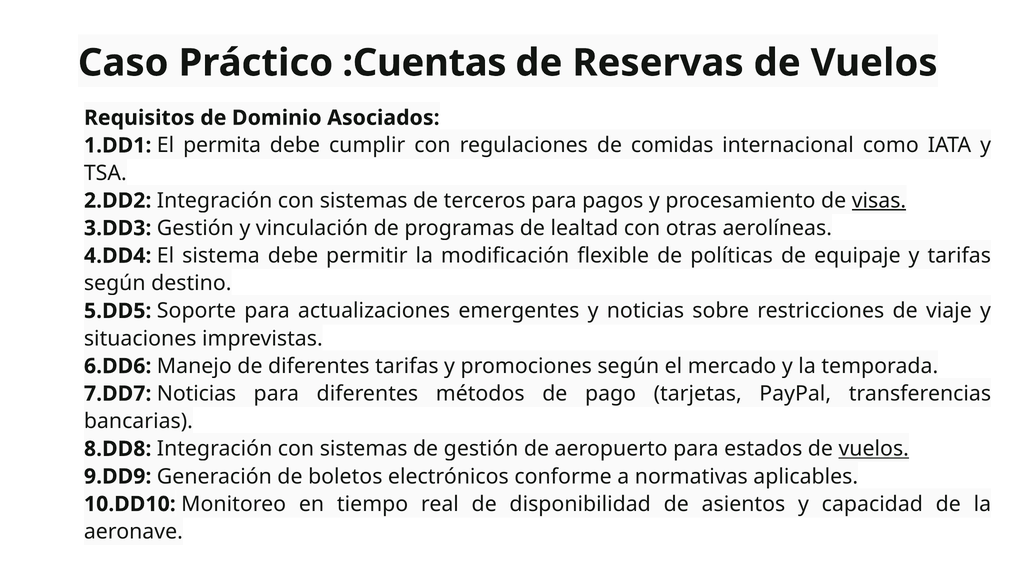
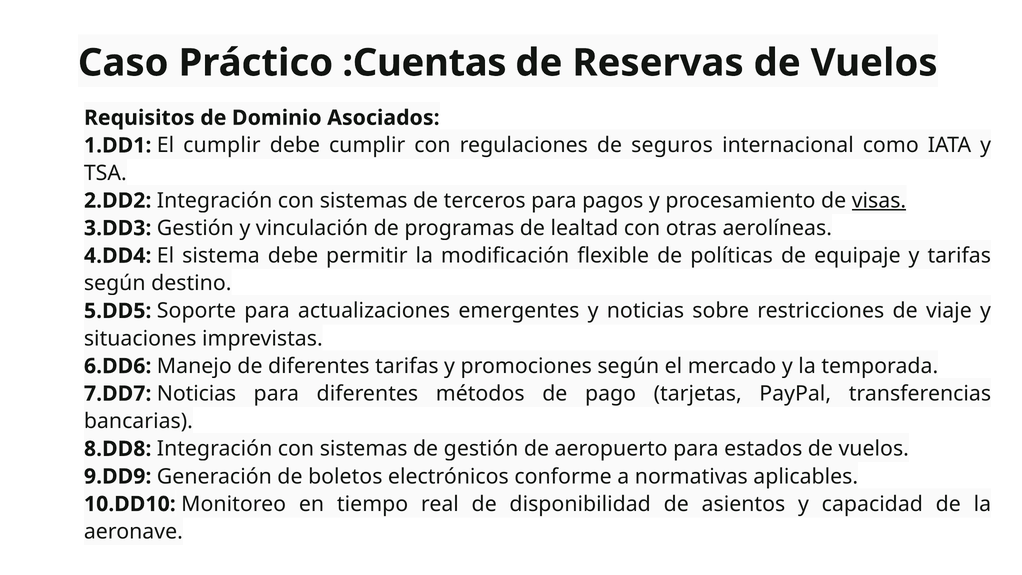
El permita: permita -> cumplir
comidas: comidas -> seguros
vuelos at (874, 449) underline: present -> none
